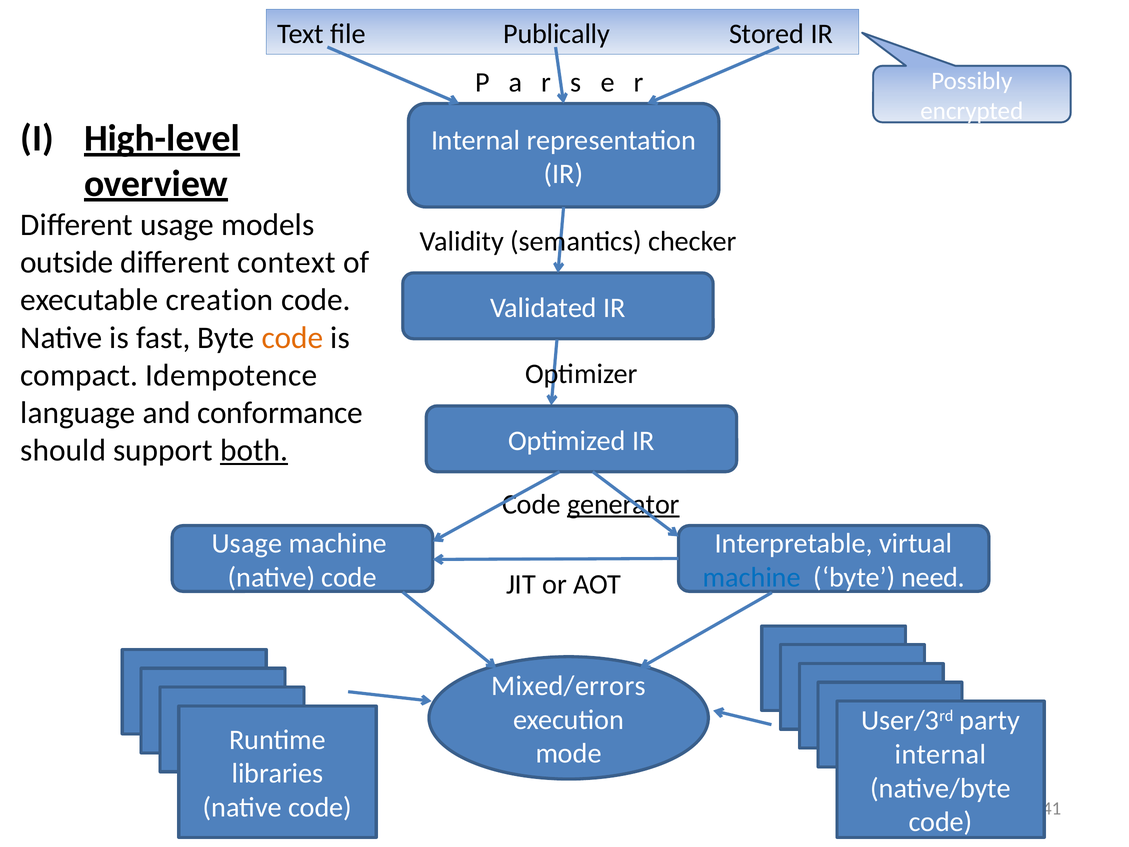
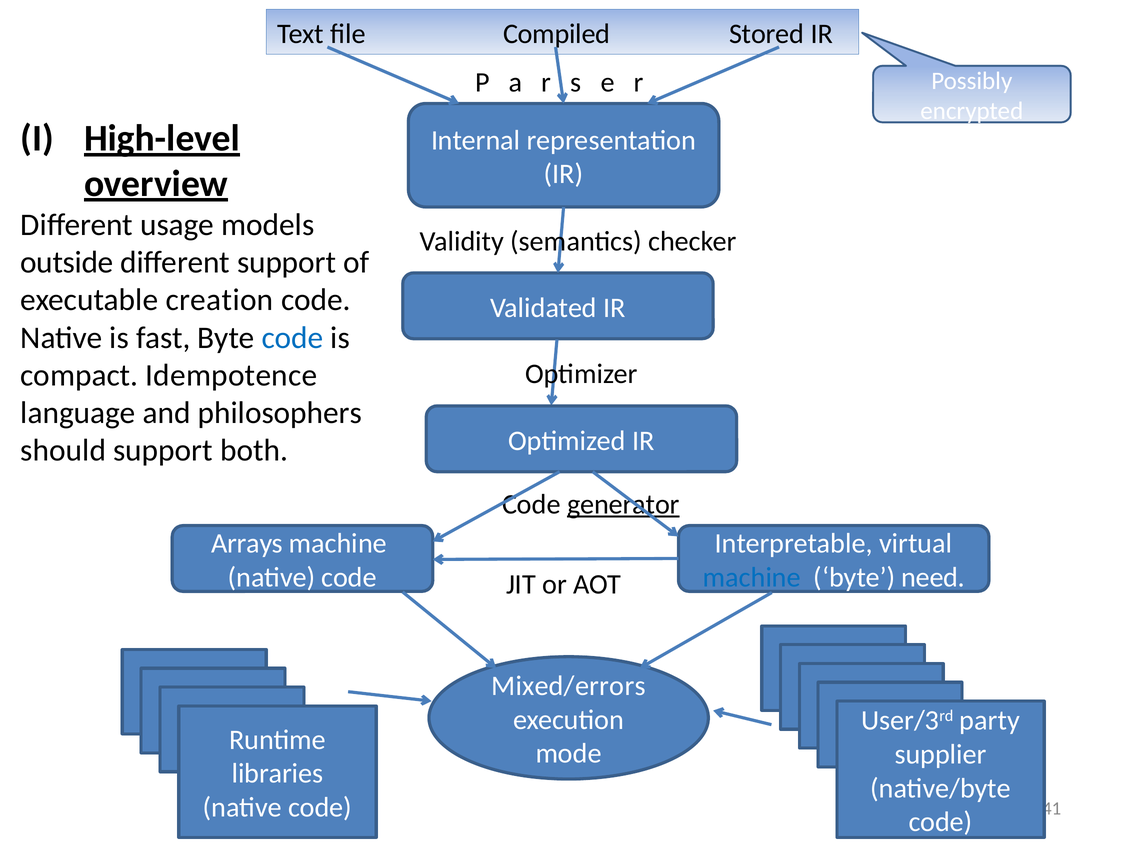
Publically: Publically -> Compiled
different context: context -> support
code at (292, 338) colour: orange -> blue
conformance: conformance -> philosophers
both underline: present -> none
Usage at (247, 543): Usage -> Arrays
internal at (940, 754): internal -> supplier
